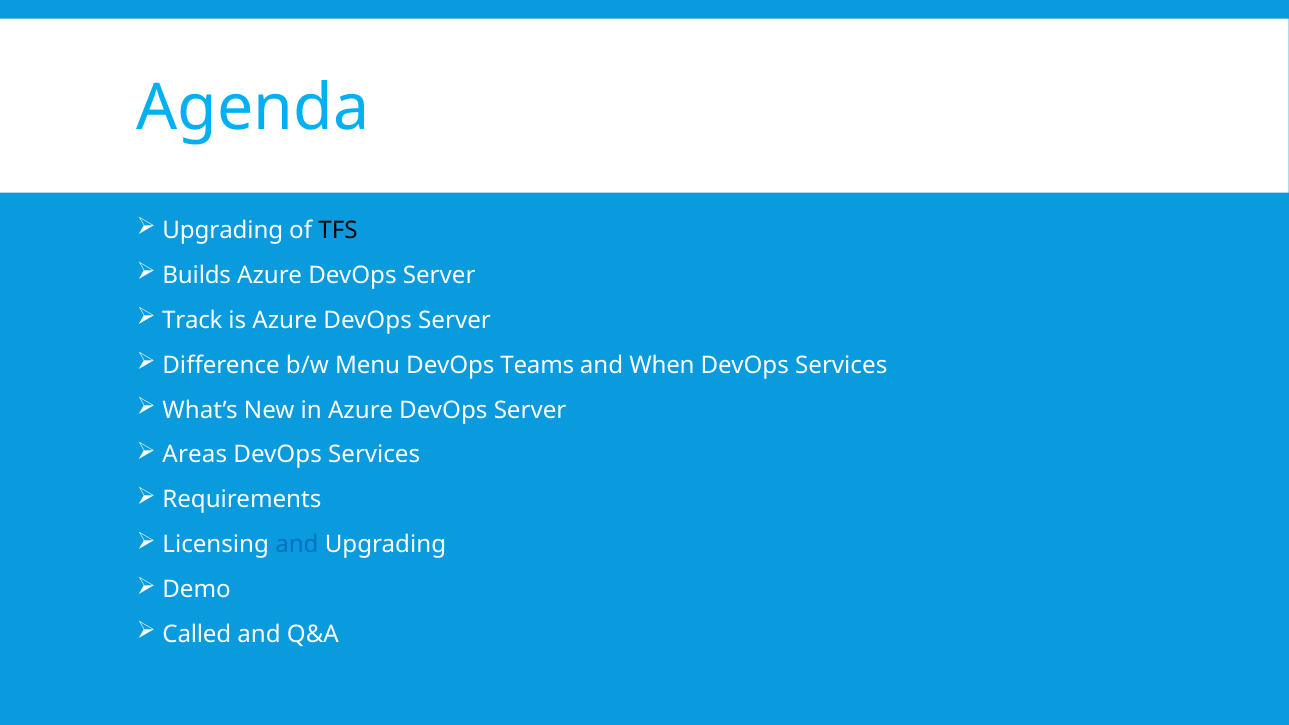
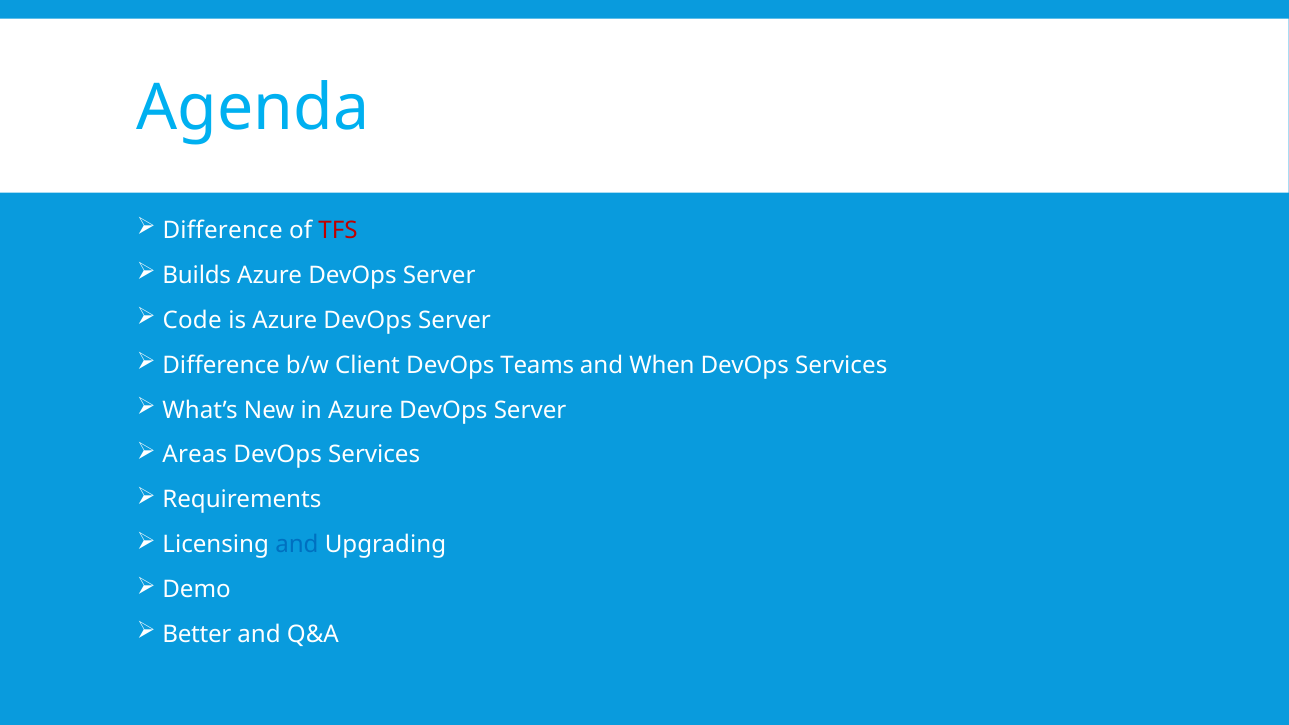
Upgrading at (223, 230): Upgrading -> Difference
TFS colour: black -> red
Track: Track -> Code
Menu: Menu -> Client
Called: Called -> Better
